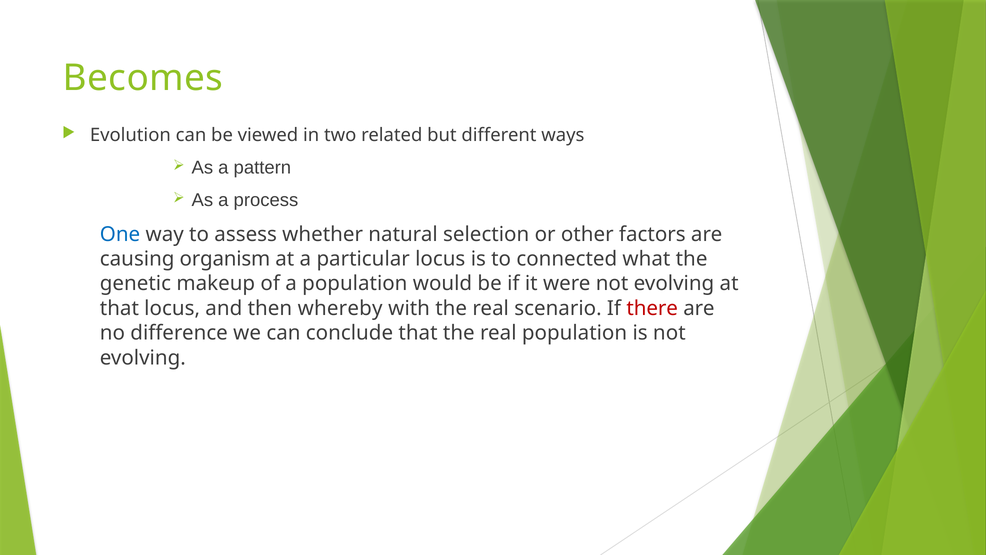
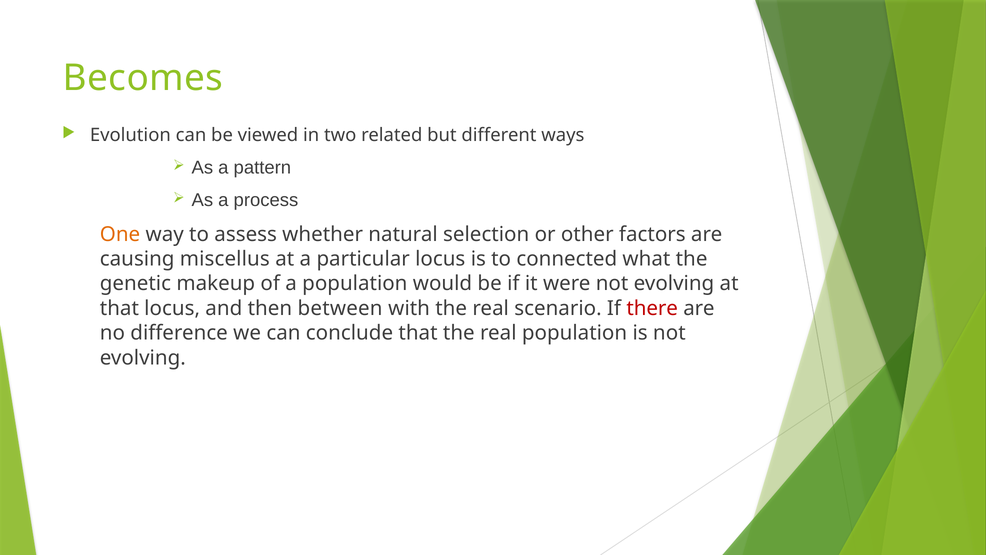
One colour: blue -> orange
organism: organism -> miscellus
whereby: whereby -> between
